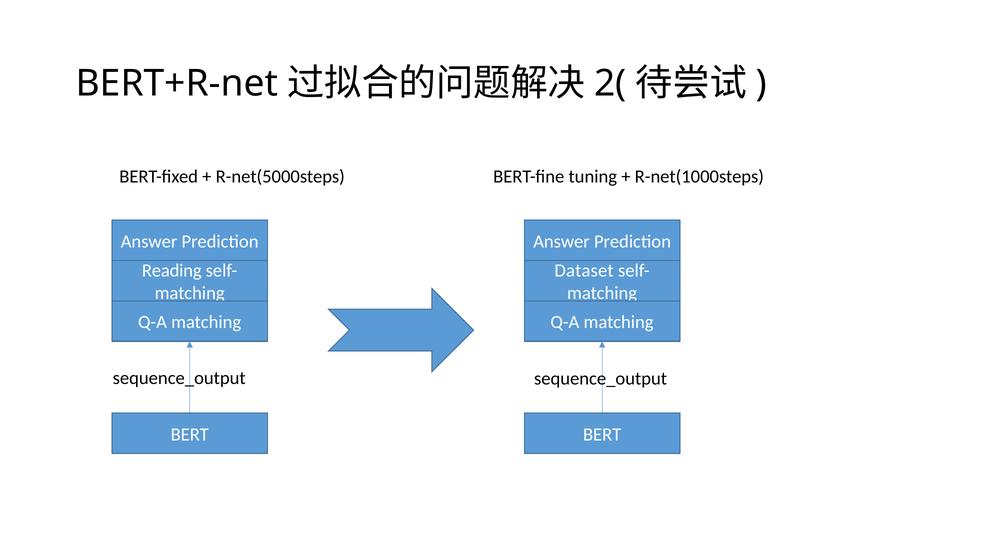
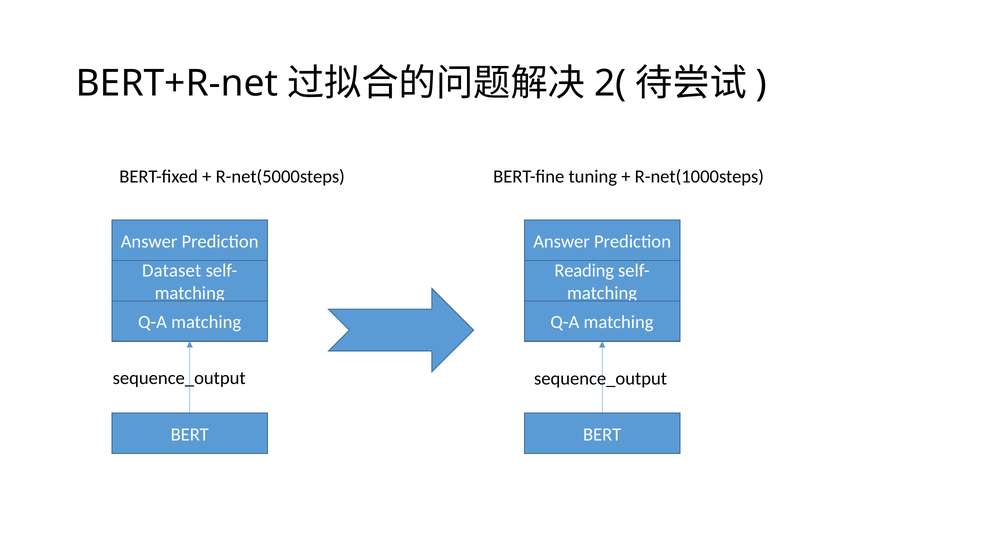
Reading: Reading -> Dataset
Dataset: Dataset -> Reading
